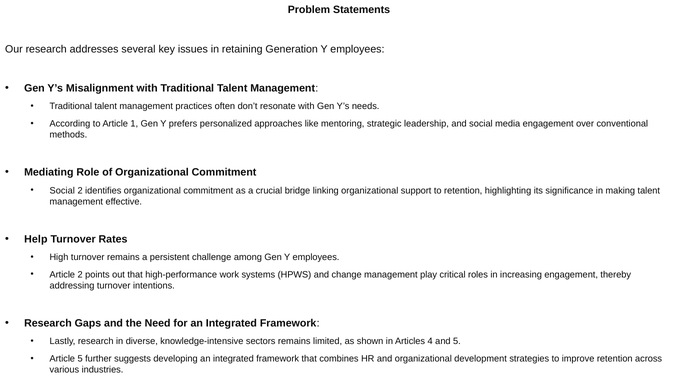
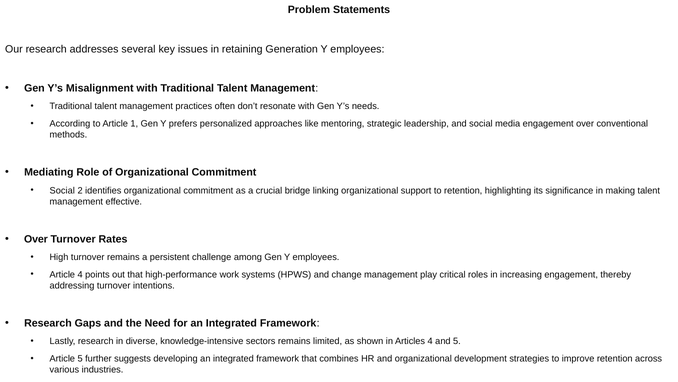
Help at (36, 239): Help -> Over
Article 2: 2 -> 4
